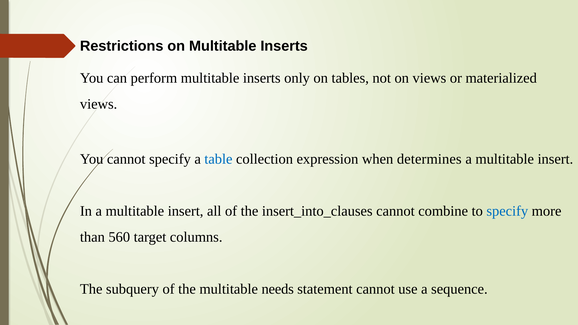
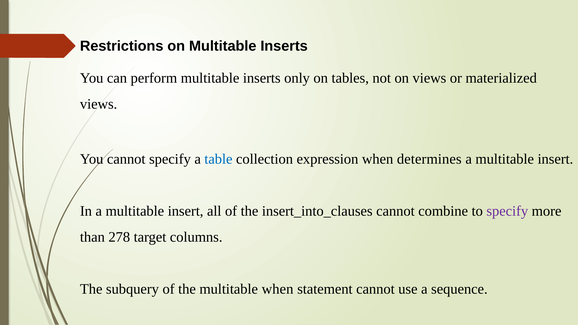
specify at (507, 211) colour: blue -> purple
560: 560 -> 278
multitable needs: needs -> when
